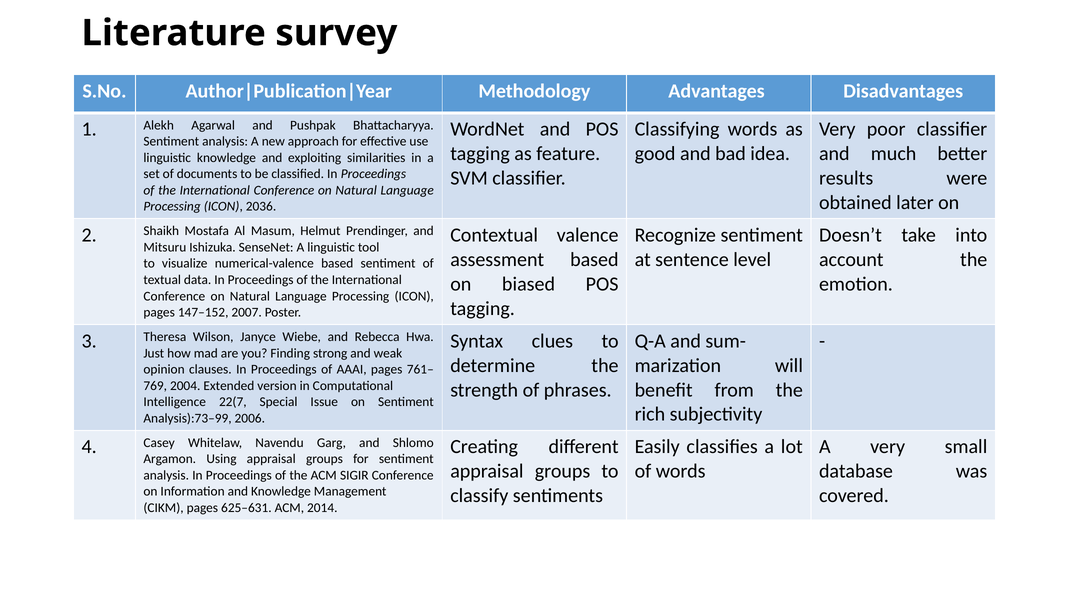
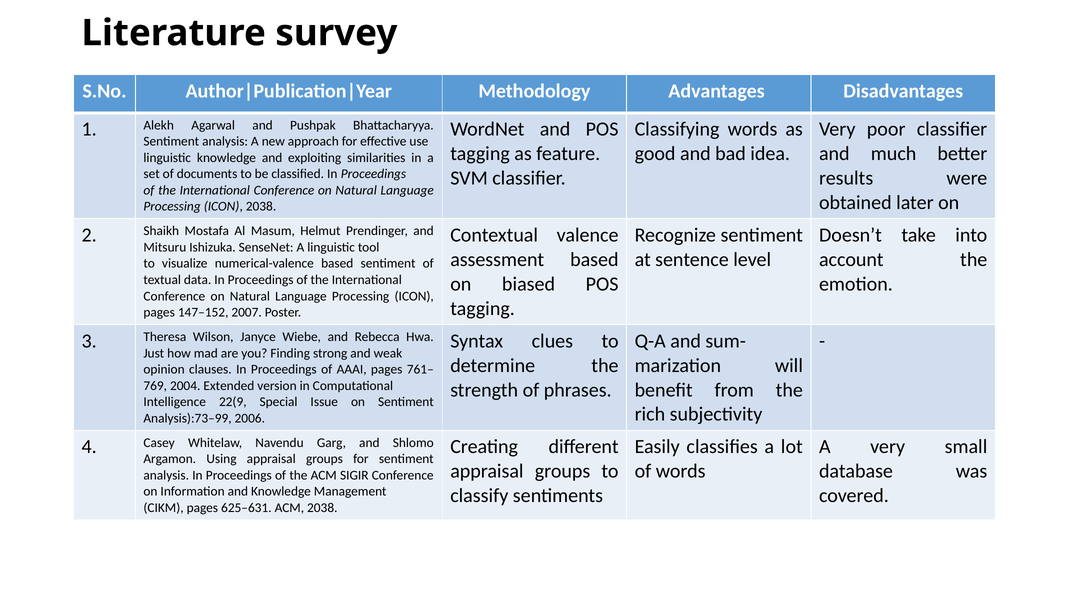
ICON 2036: 2036 -> 2038
22(7: 22(7 -> 22(9
ACM 2014: 2014 -> 2038
